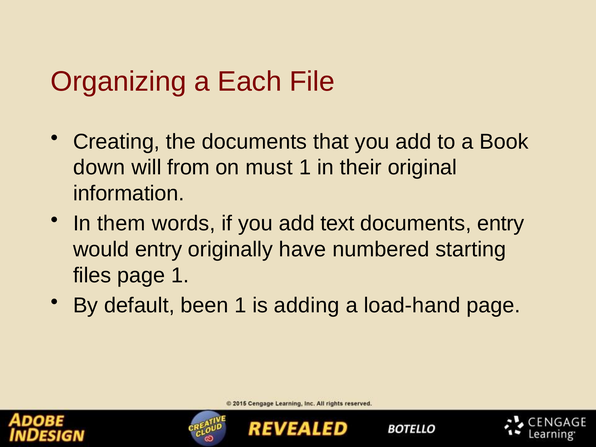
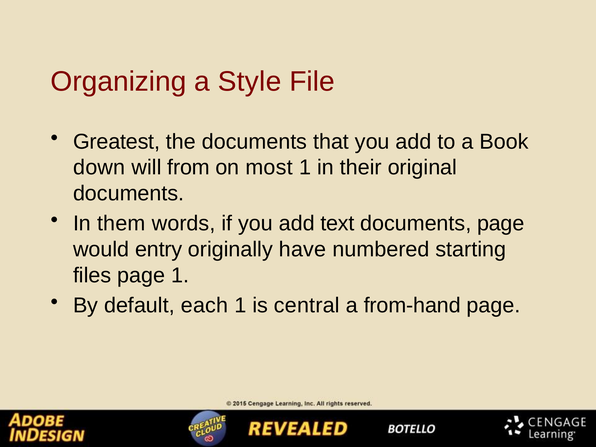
Each: Each -> Style
Creating: Creating -> Greatest
must: must -> most
information at (129, 193): information -> documents
documents entry: entry -> page
been: been -> each
adding: adding -> central
load-hand: load-hand -> from-hand
